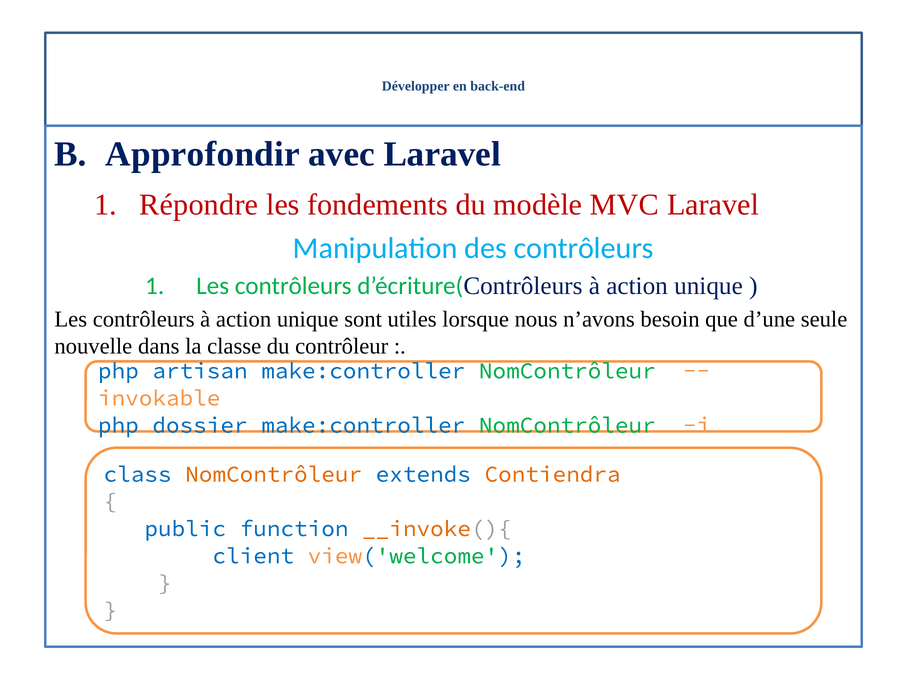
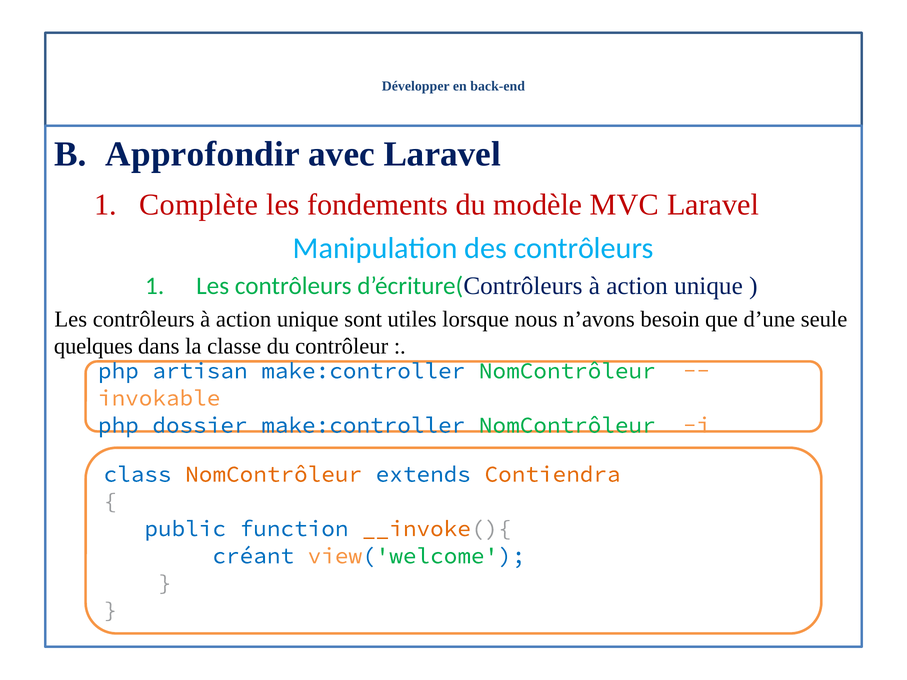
Répondre: Répondre -> Complète
nouvelle: nouvelle -> quelques
client: client -> créant
